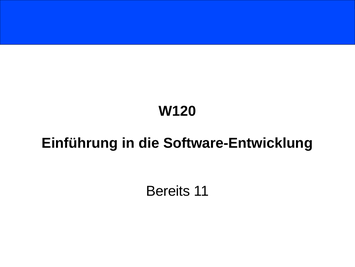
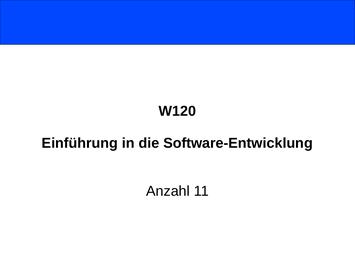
Bereits: Bereits -> Anzahl
